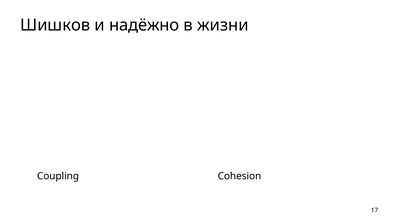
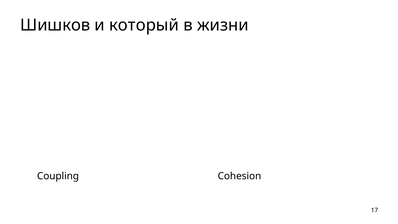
надёжно: надёжно -> который
